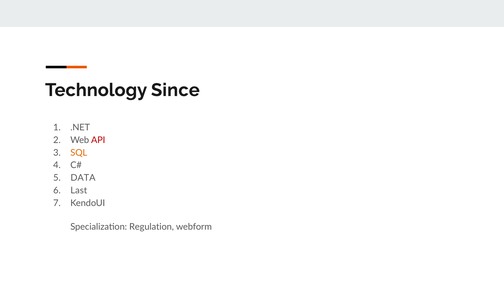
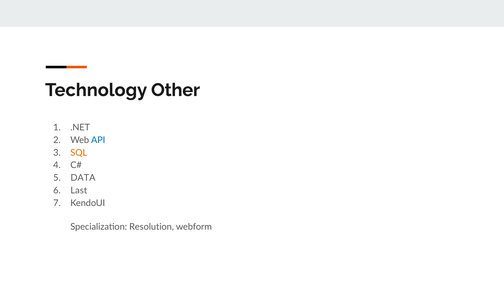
Since: Since -> Other
API colour: red -> blue
Regulation: Regulation -> Resolution
